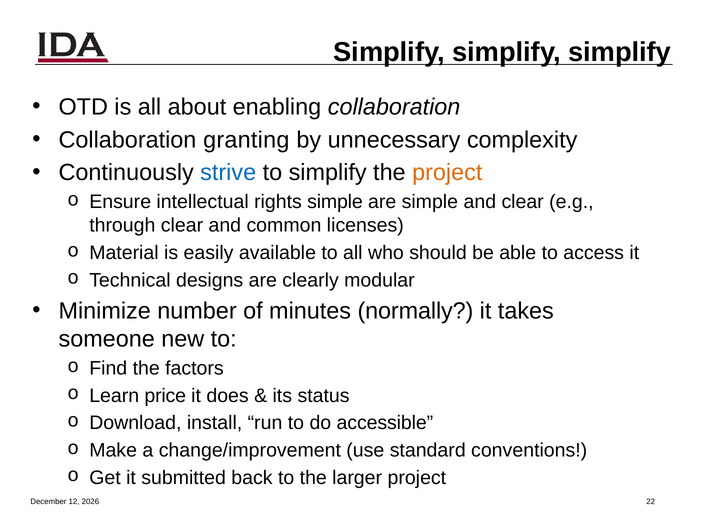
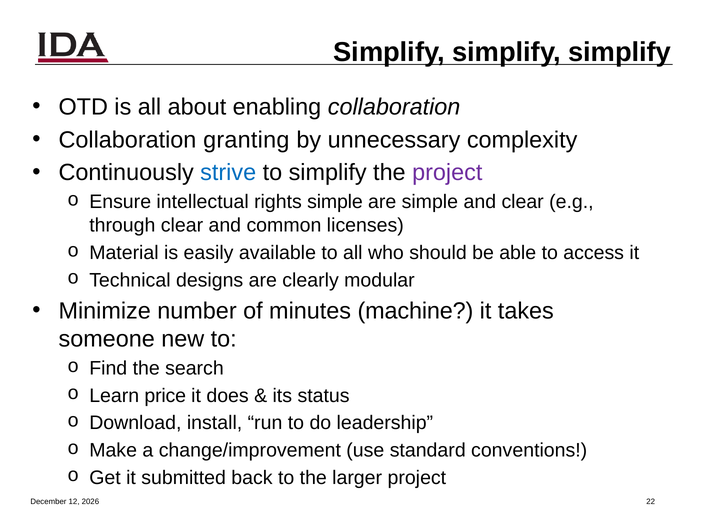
project at (447, 172) colour: orange -> purple
normally: normally -> machine
factors: factors -> search
accessible: accessible -> leadership
